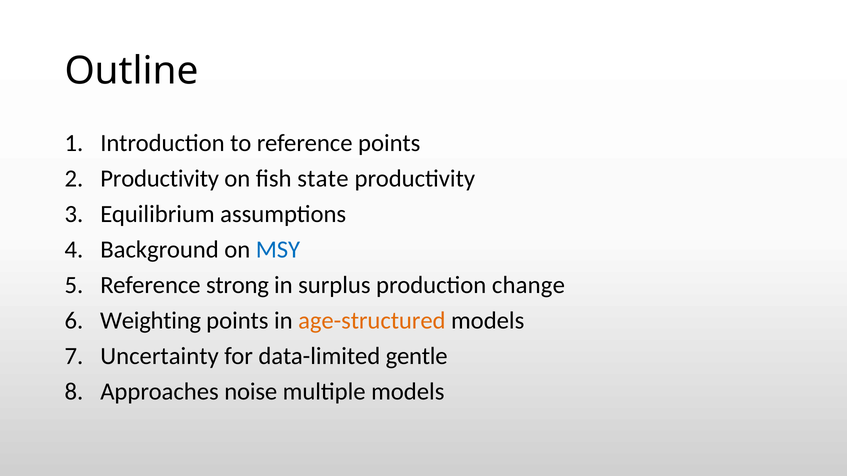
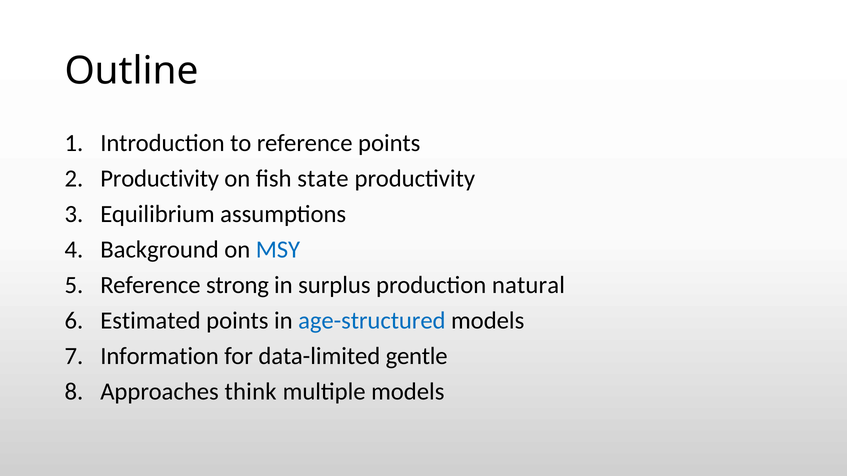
change: change -> natural
Weighting: Weighting -> Estimated
age-structured colour: orange -> blue
Uncertainty: Uncertainty -> Information
noise: noise -> think
